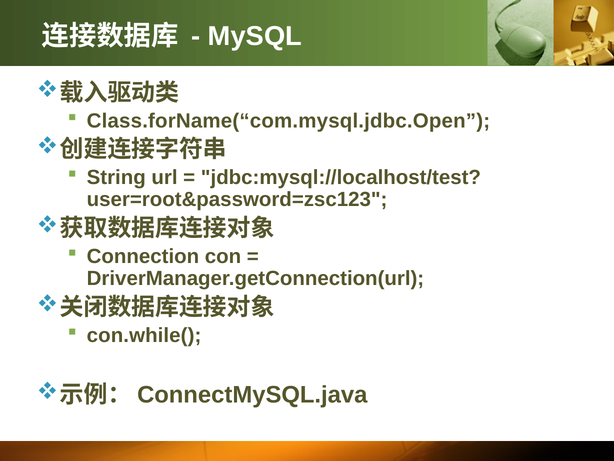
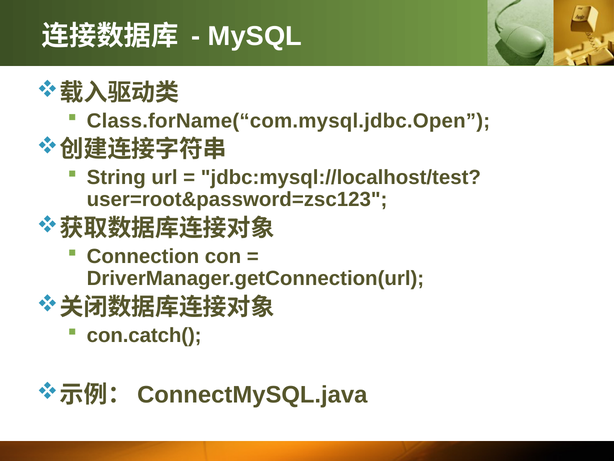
con.while(: con.while( -> con.catch(
